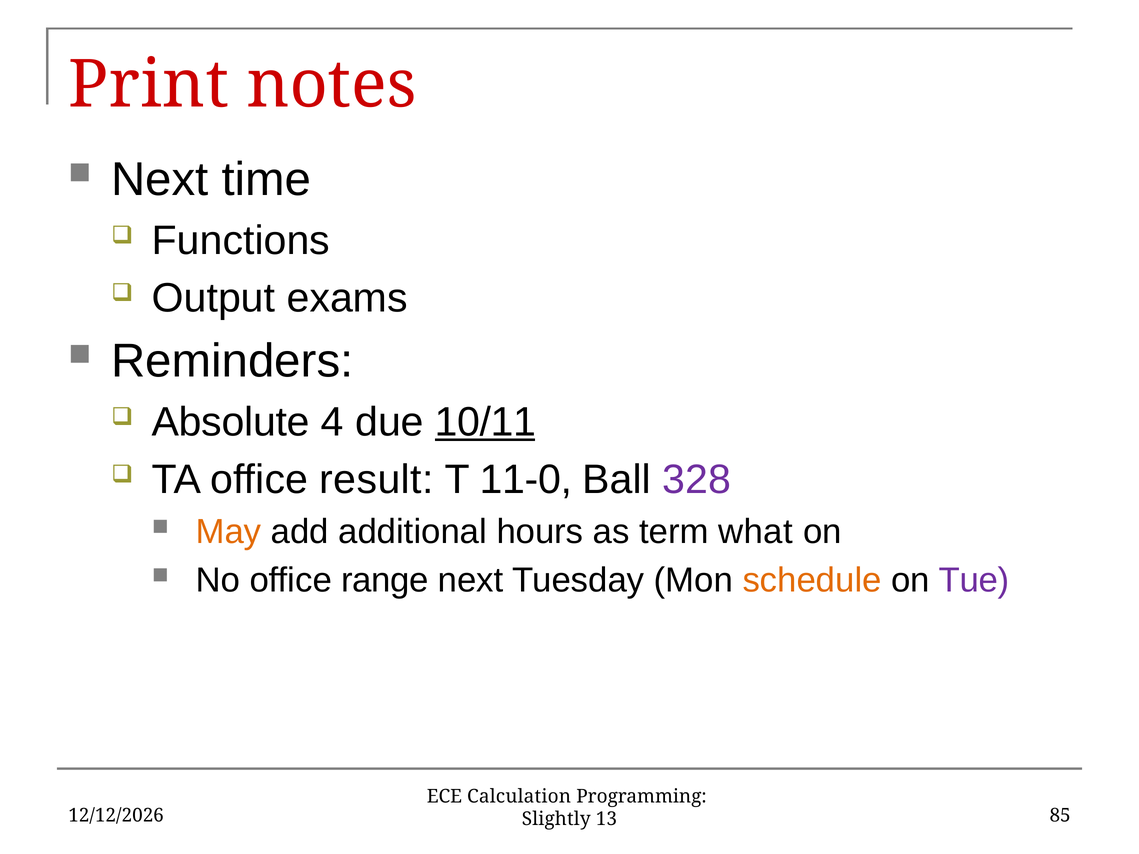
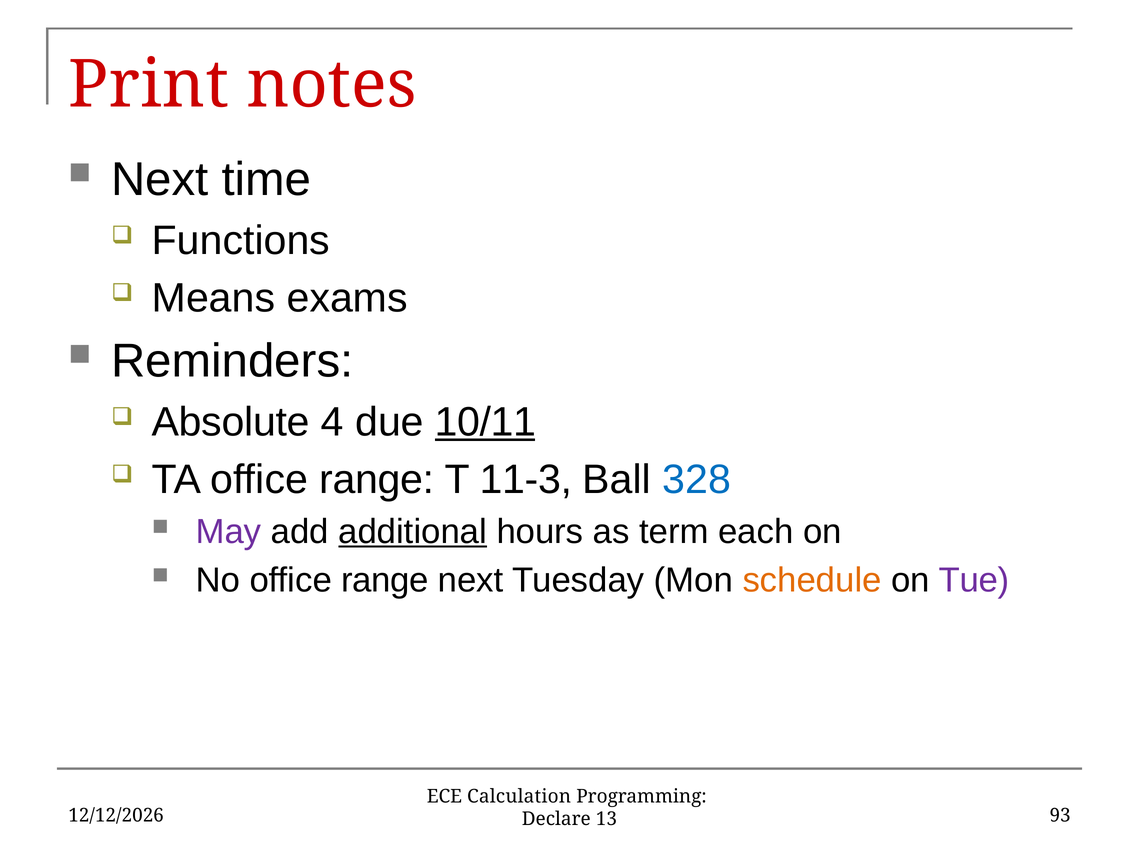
Output: Output -> Means
TA office result: result -> range
11-0: 11-0 -> 11-3
328 colour: purple -> blue
May colour: orange -> purple
additional underline: none -> present
what: what -> each
Slightly: Slightly -> Declare
85: 85 -> 93
